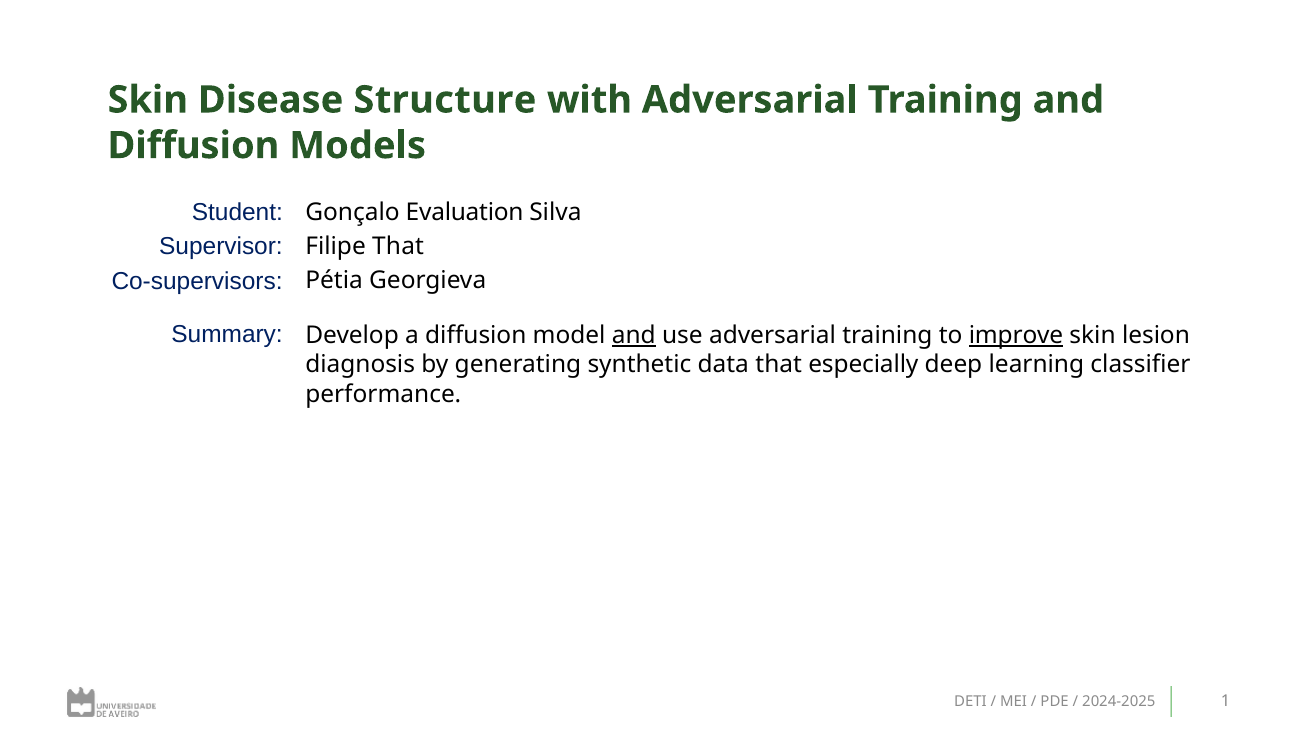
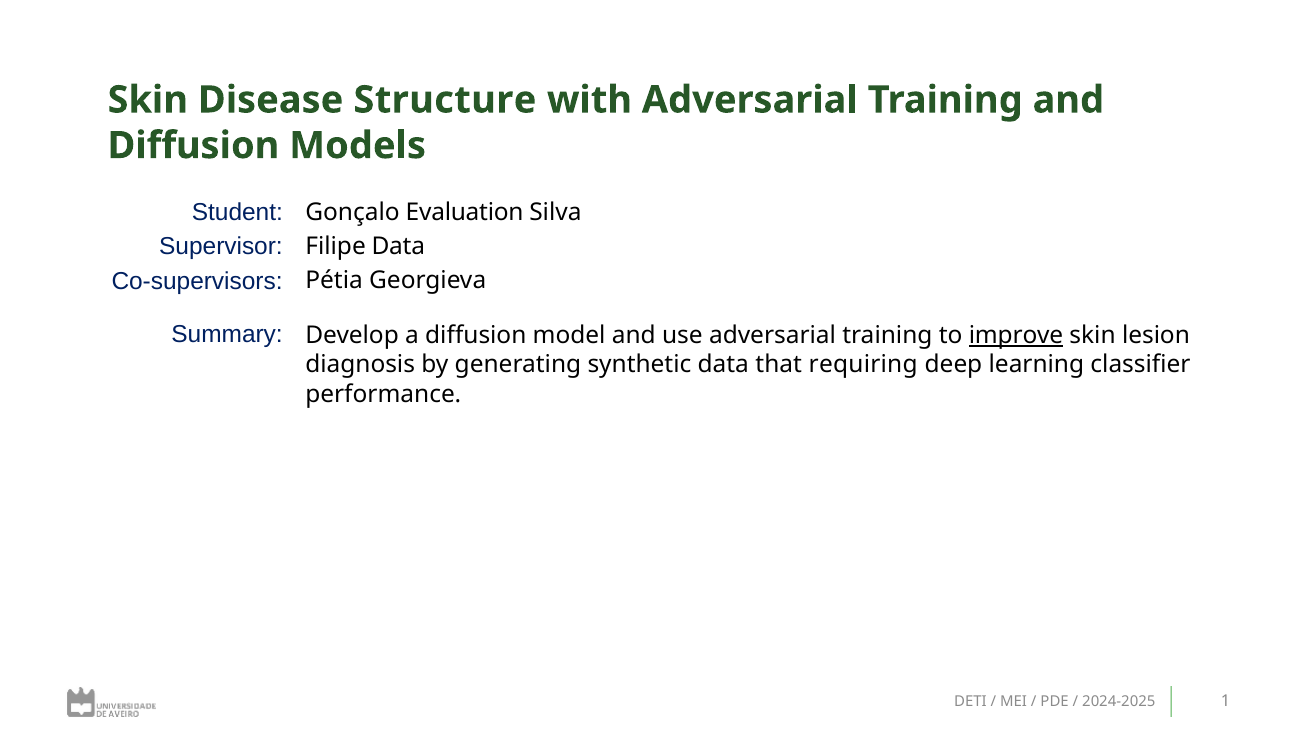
Filipe That: That -> Data
and at (634, 336) underline: present -> none
especially: especially -> requiring
